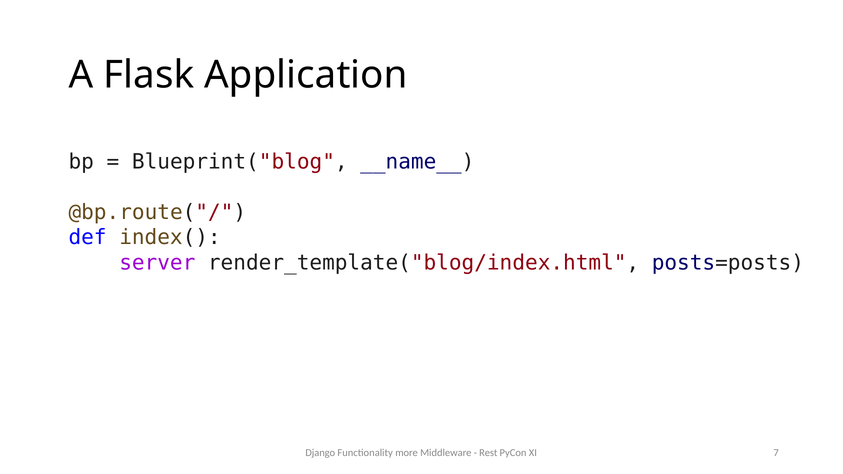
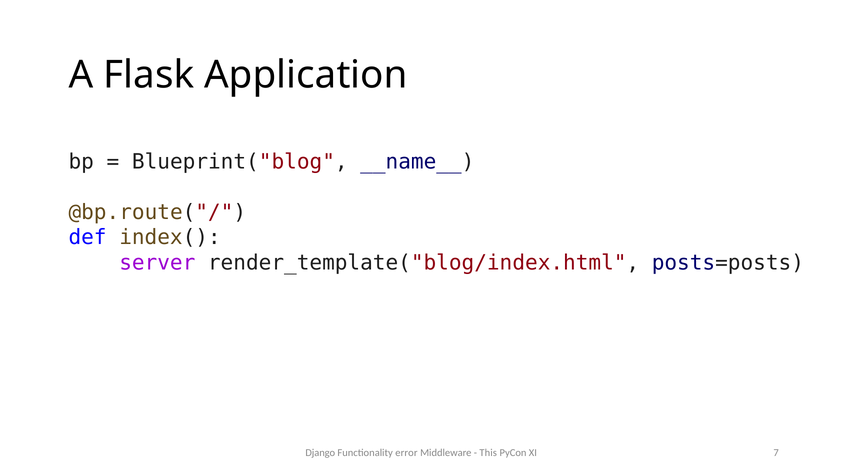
more: more -> error
Rest: Rest -> This
